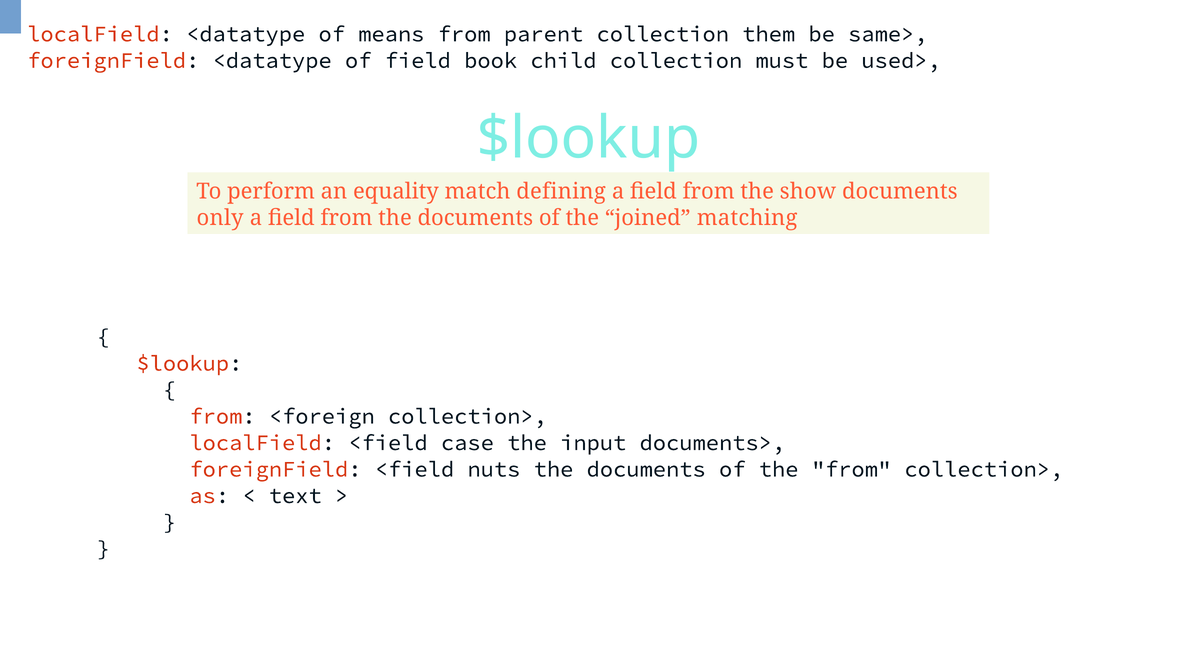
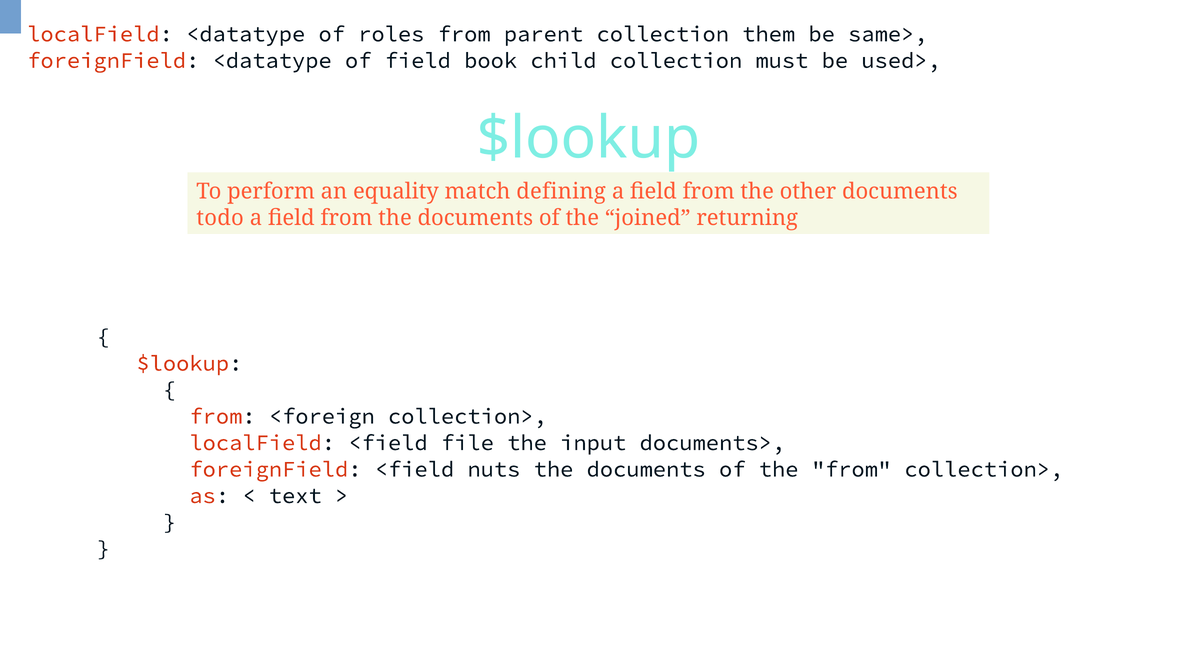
means: means -> roles
show: show -> other
only: only -> todo
matching: matching -> returning
case: case -> file
